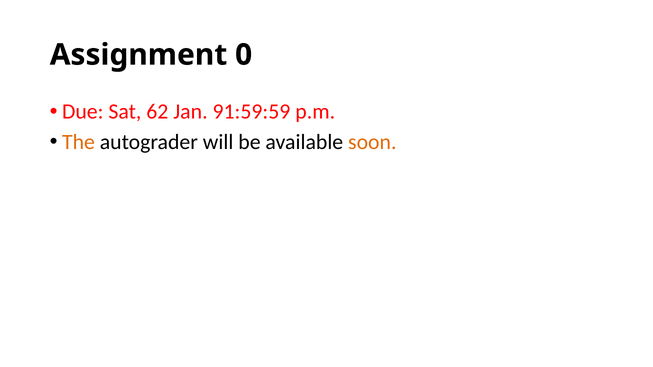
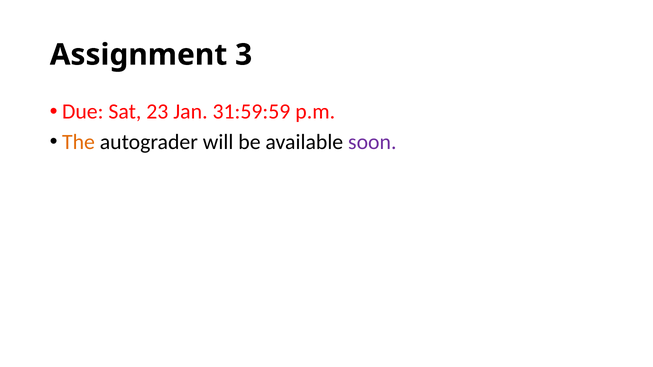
0: 0 -> 3
62: 62 -> 23
91:59:59: 91:59:59 -> 31:59:59
soon colour: orange -> purple
